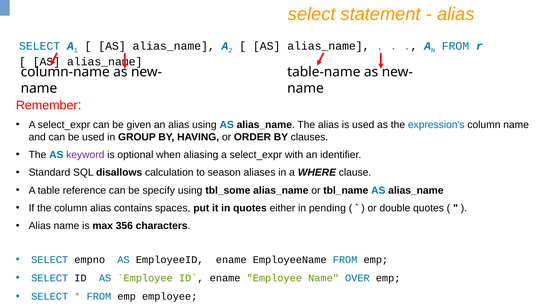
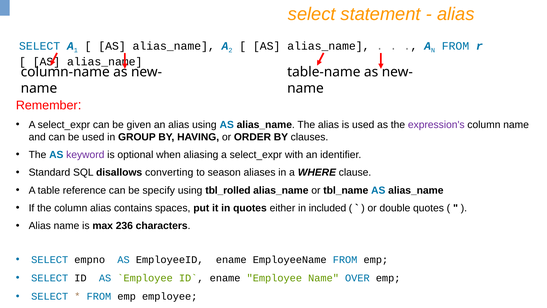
expression's colour: blue -> purple
calculation: calculation -> converting
tbl_some: tbl_some -> tbl_rolled
pending: pending -> included
356: 356 -> 236
